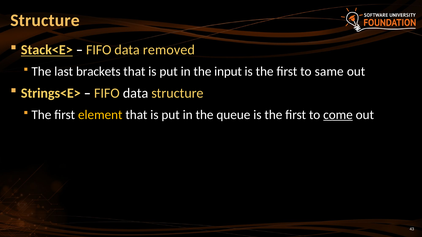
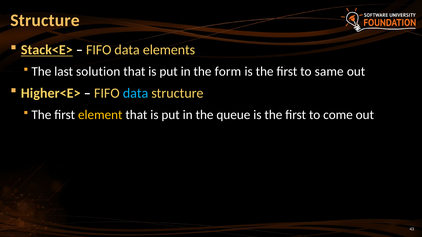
removed: removed -> elements
brackets: brackets -> solution
input: input -> form
Strings<E>: Strings<E> -> Higher<E>
data at (136, 93) colour: white -> light blue
come underline: present -> none
